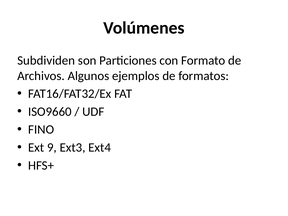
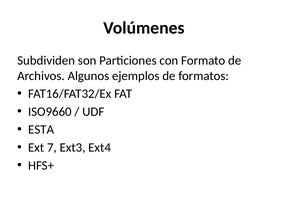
FINO: FINO -> ESTA
9: 9 -> 7
